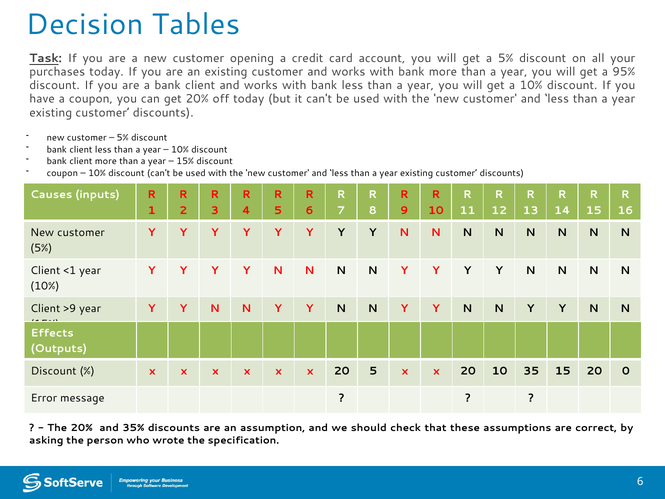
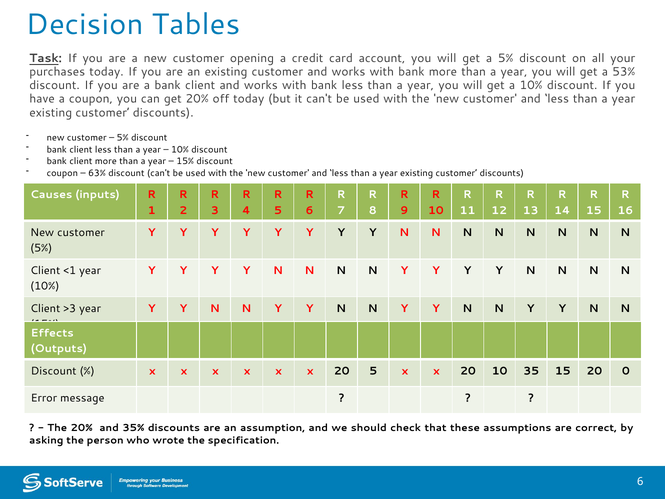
95%: 95% -> 53%
10% at (97, 173): 10% -> 63%
>9: >9 -> >3
